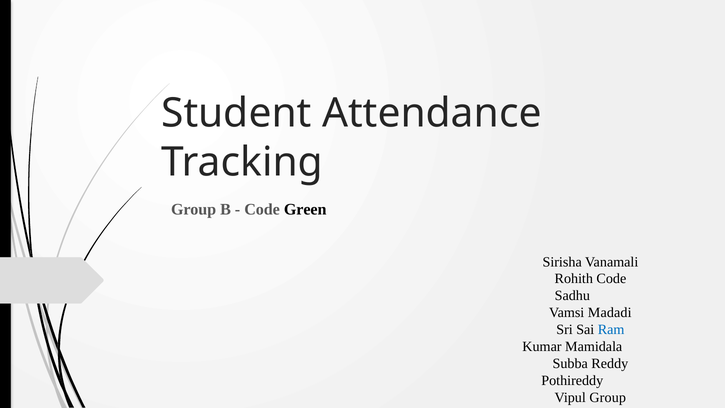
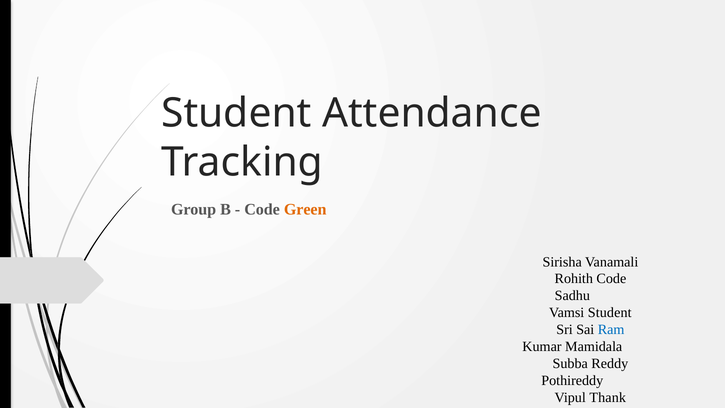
Green colour: black -> orange
Vamsi Madadi: Madadi -> Student
Vipul Group: Group -> Thank
